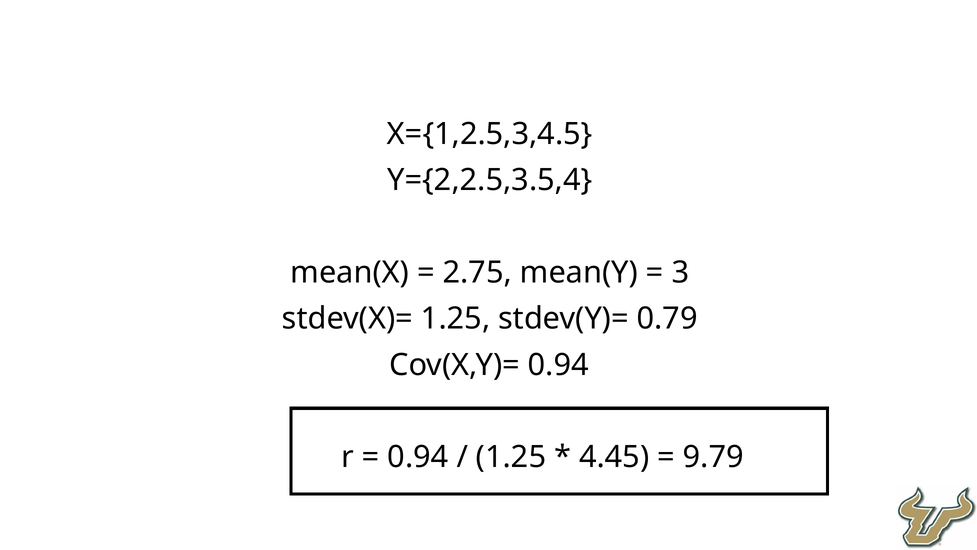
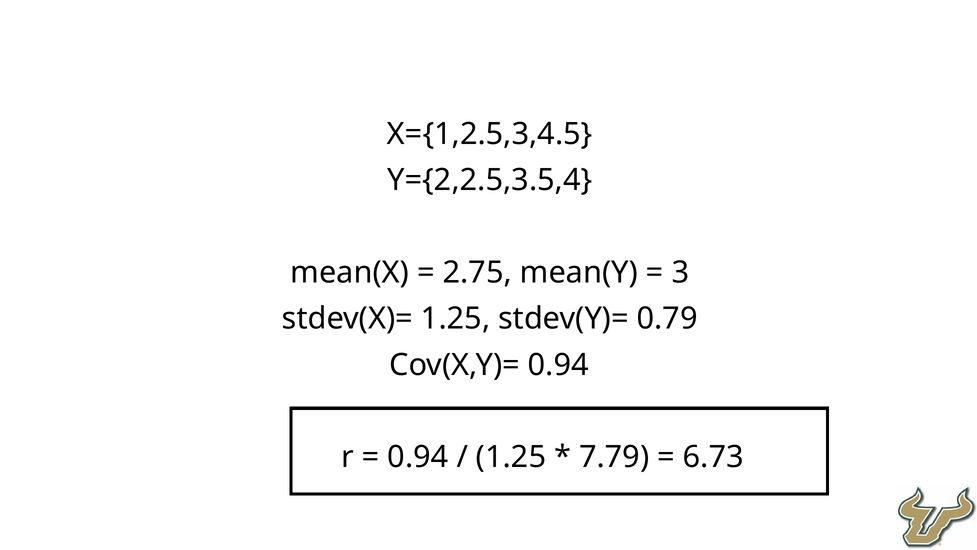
4.45: 4.45 -> 7.79
9.79: 9.79 -> 6.73
